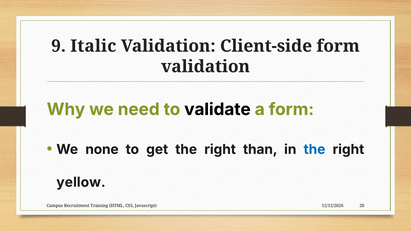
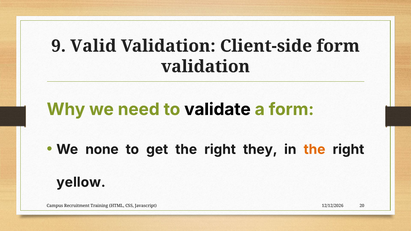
Italic: Italic -> Valid
than: than -> they
the at (315, 150) colour: blue -> orange
